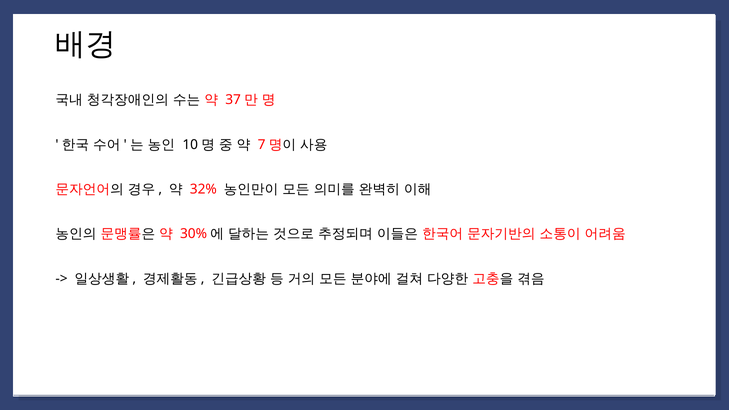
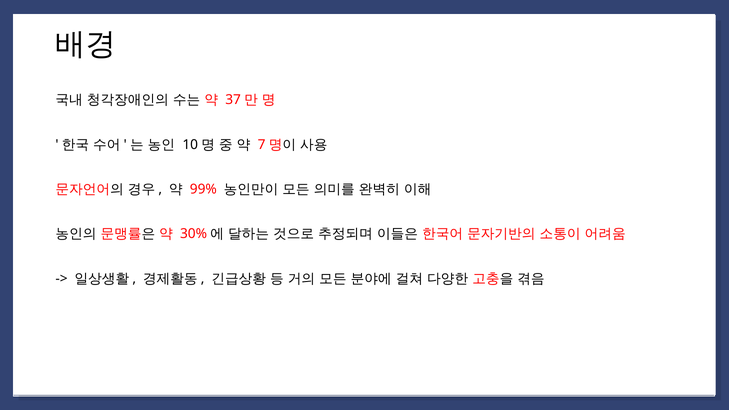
32%: 32% -> 99%
